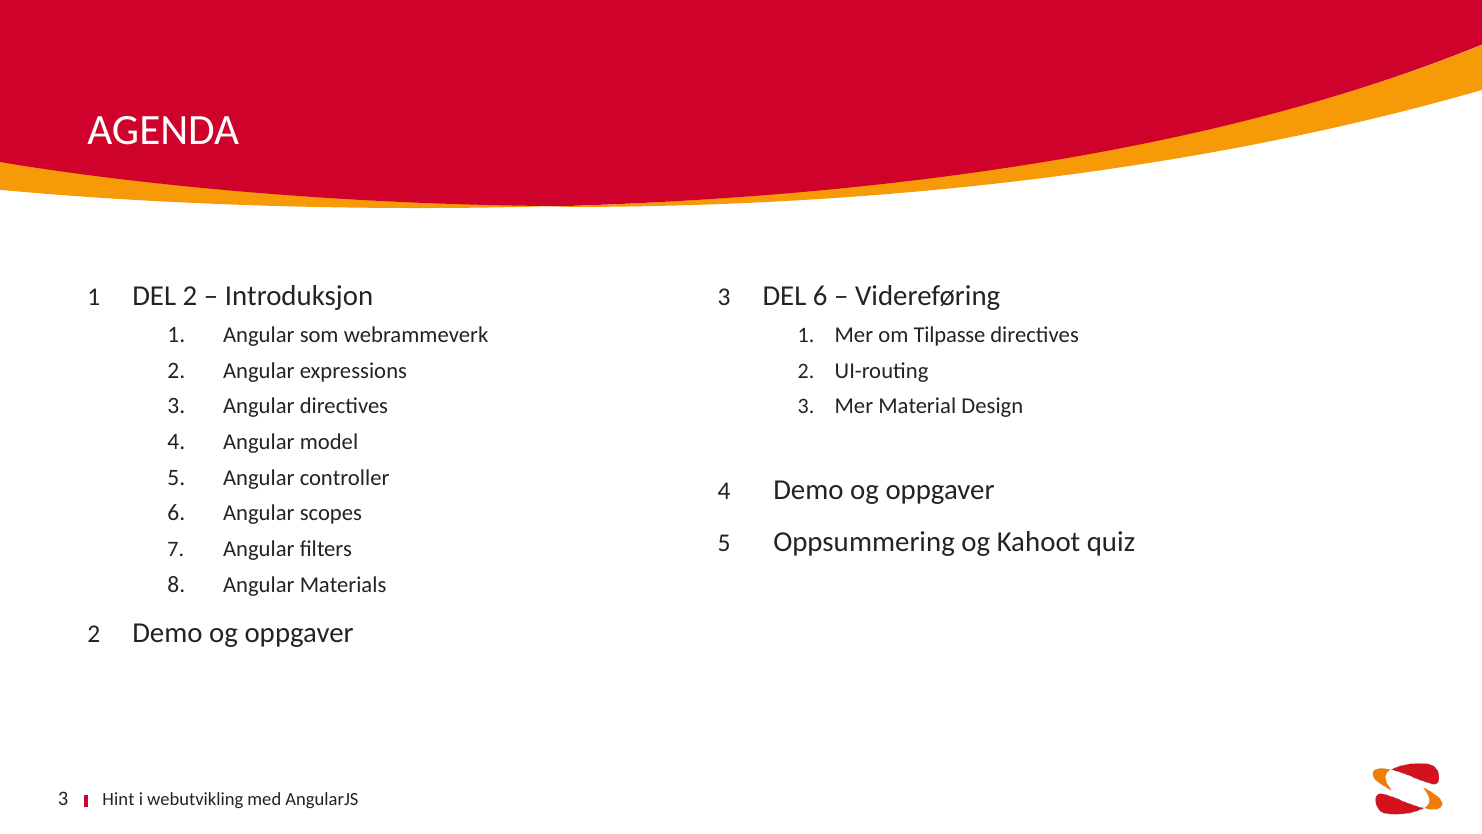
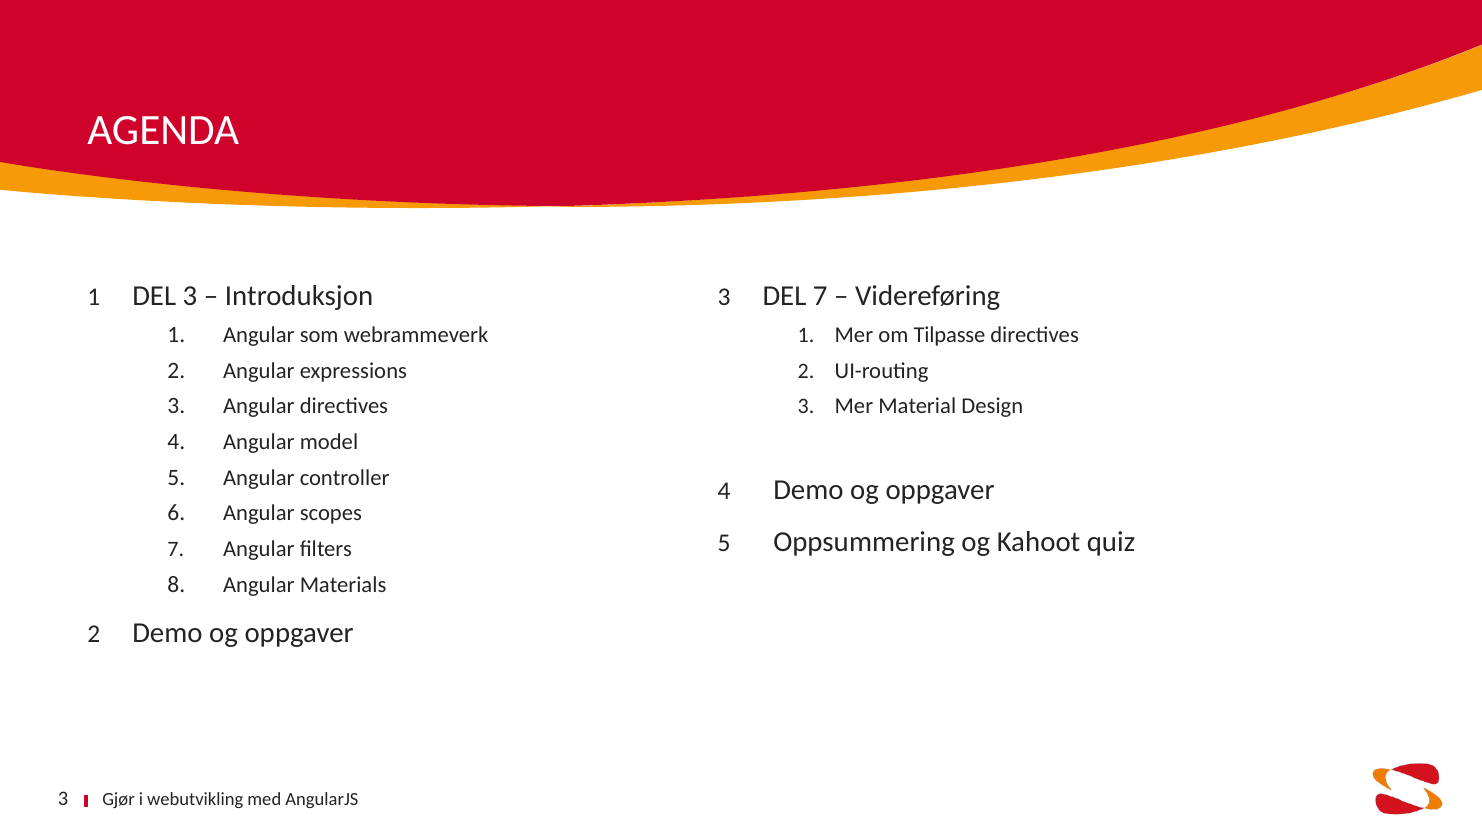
DEL 2: 2 -> 3
DEL 6: 6 -> 7
Hint: Hint -> Gjør
